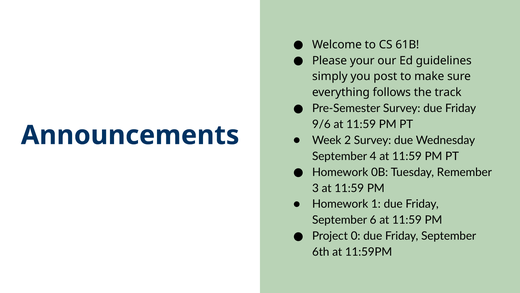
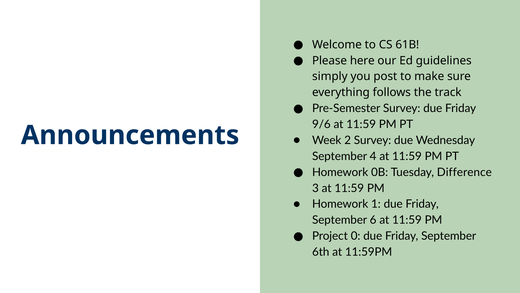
your: your -> here
Remember: Remember -> Difference
